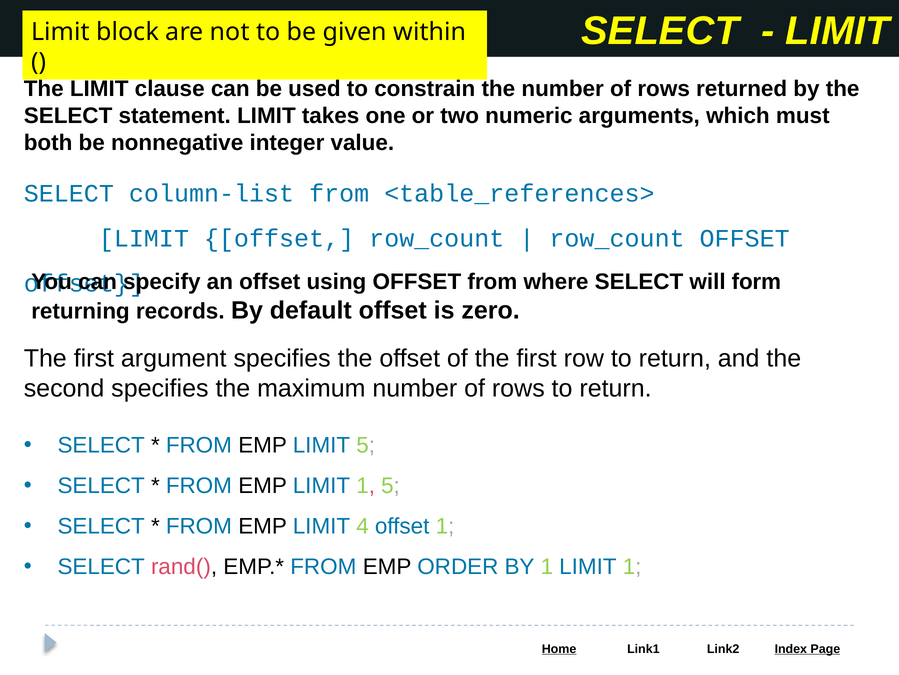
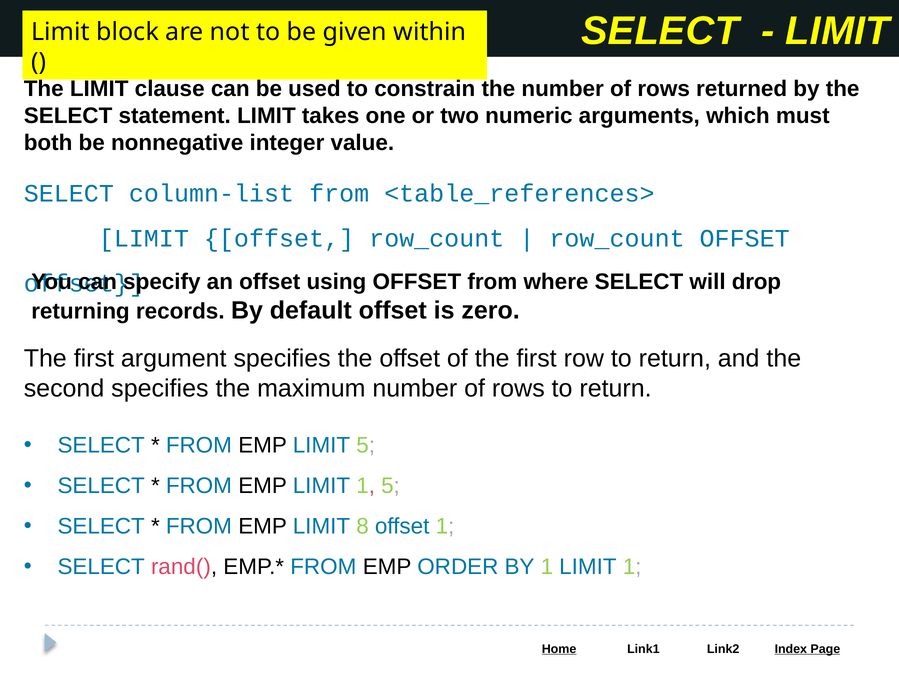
form: form -> drop
4: 4 -> 8
